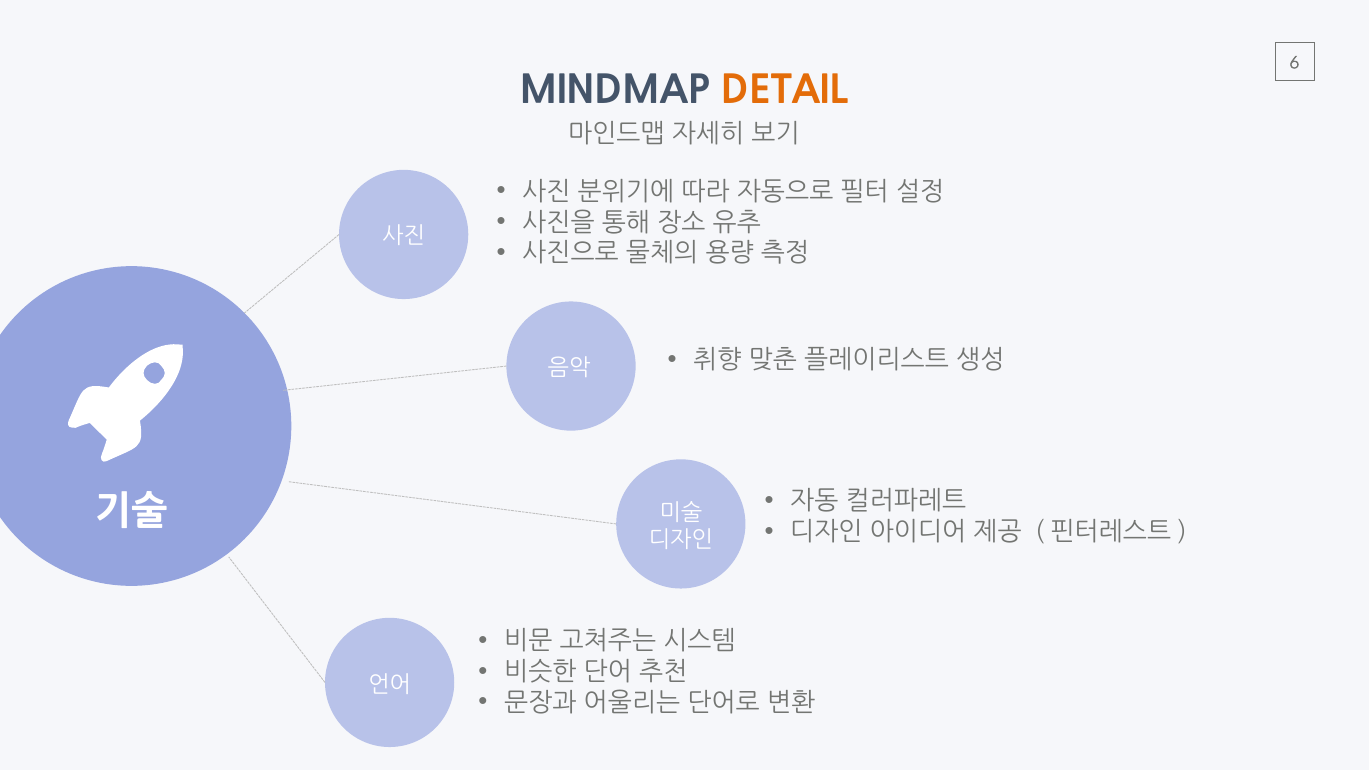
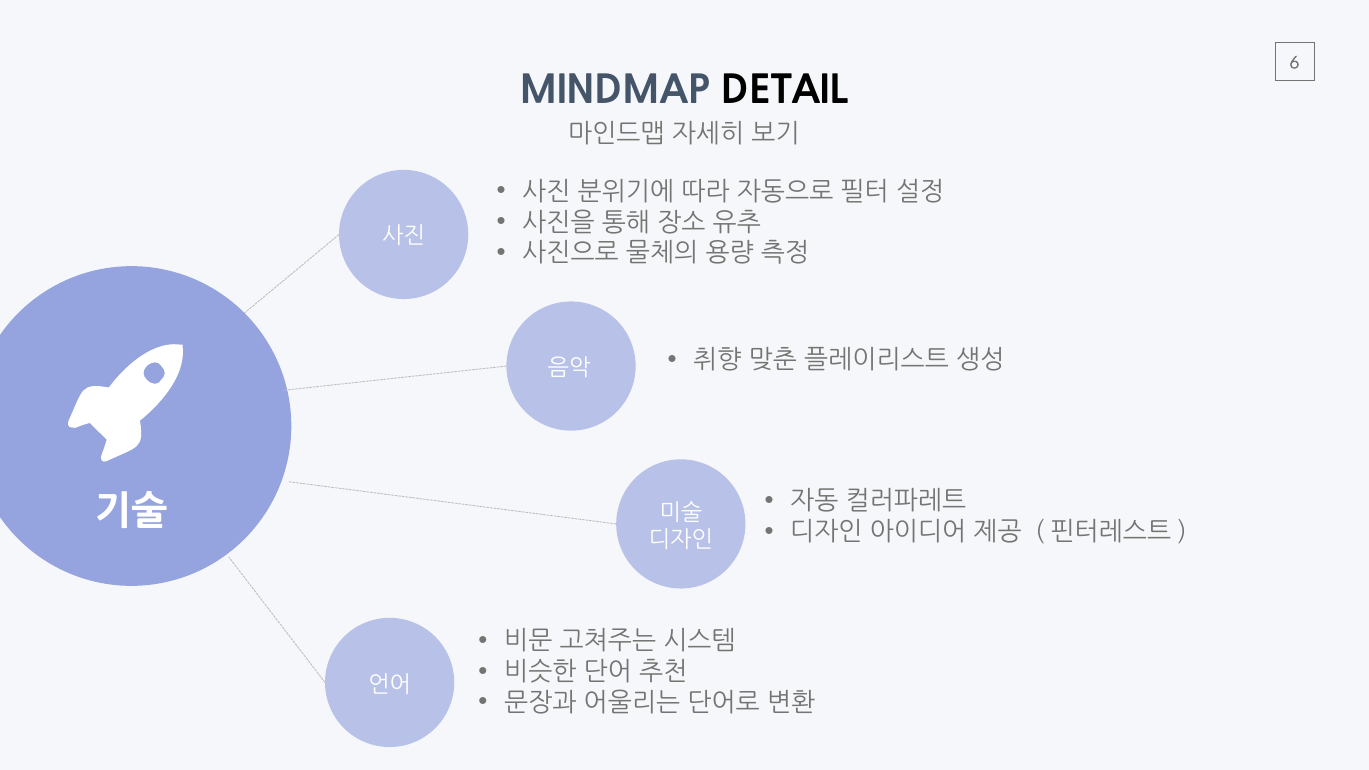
DETAIL colour: orange -> black
